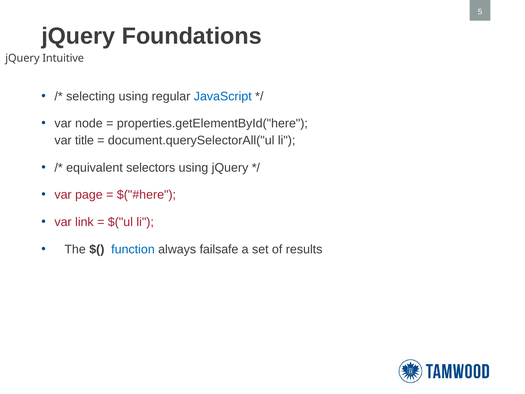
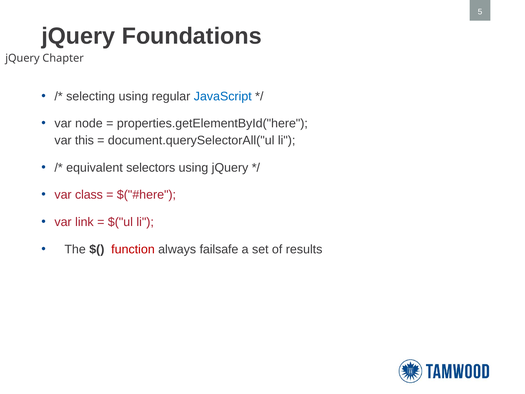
Intuitive: Intuitive -> Chapter
title: title -> this
page: page -> class
function colour: blue -> red
